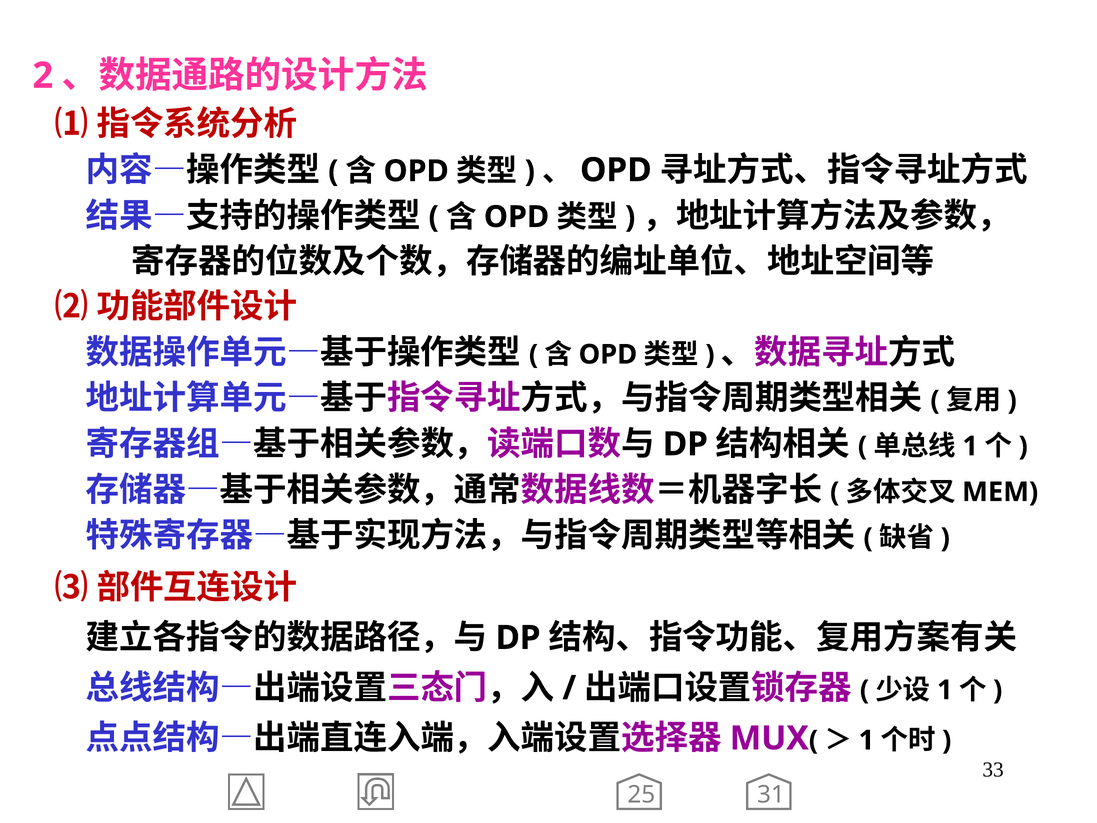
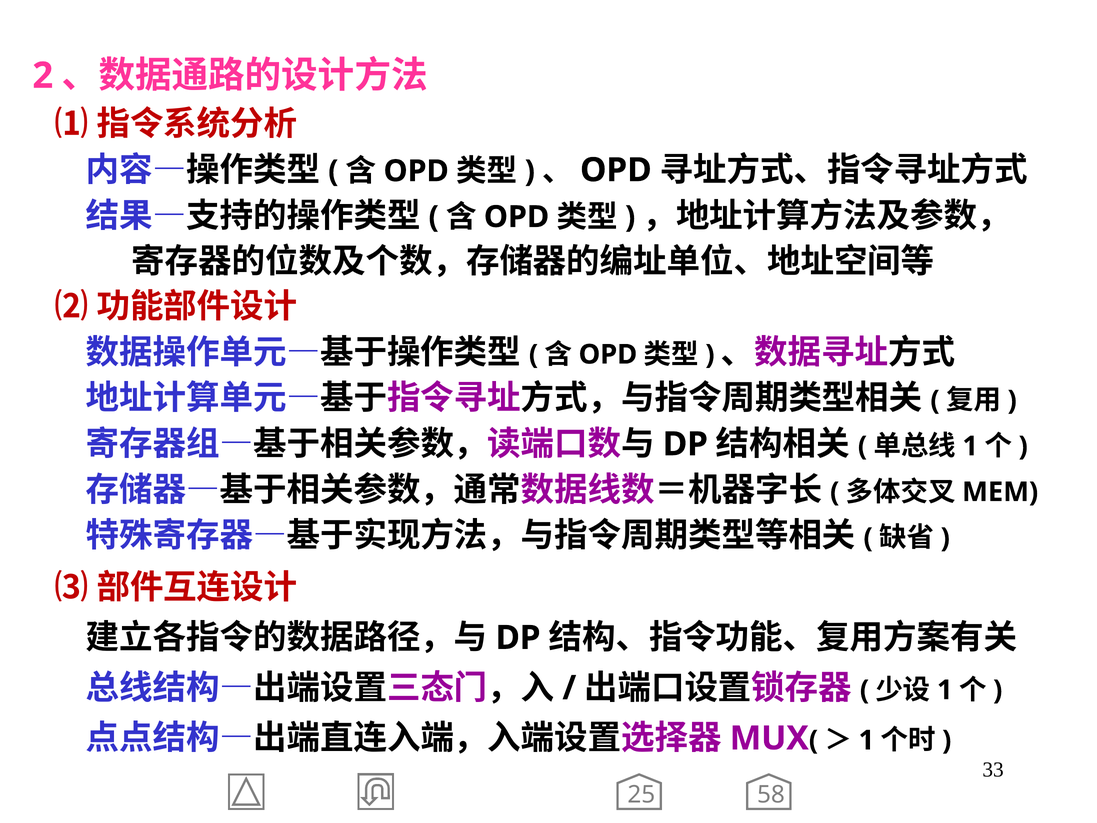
31: 31 -> 58
